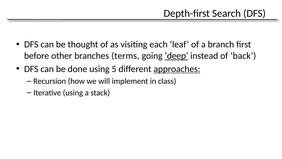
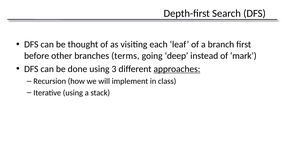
deep underline: present -> none
back: back -> mark
5: 5 -> 3
